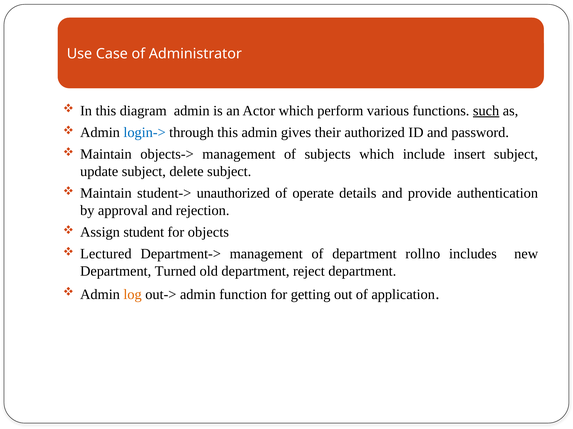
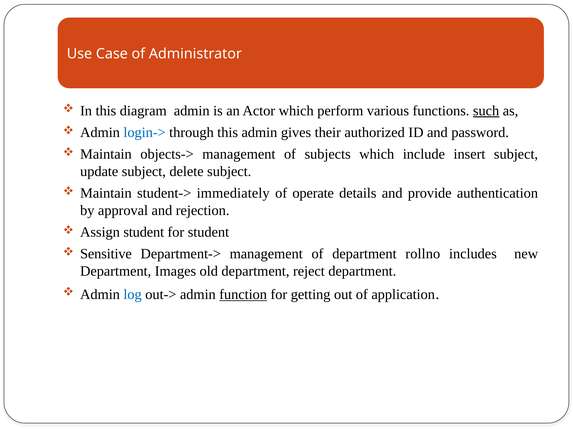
unauthorized: unauthorized -> immediately
for objects: objects -> student
Lectured: Lectured -> Sensitive
Turned: Turned -> Images
log colour: orange -> blue
function underline: none -> present
